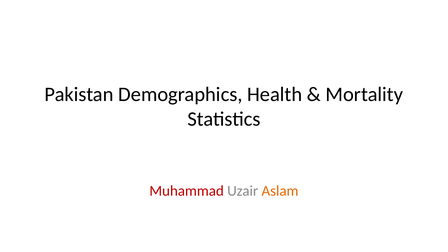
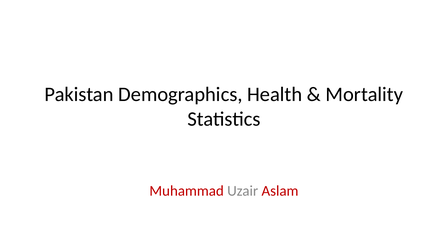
Aslam colour: orange -> red
